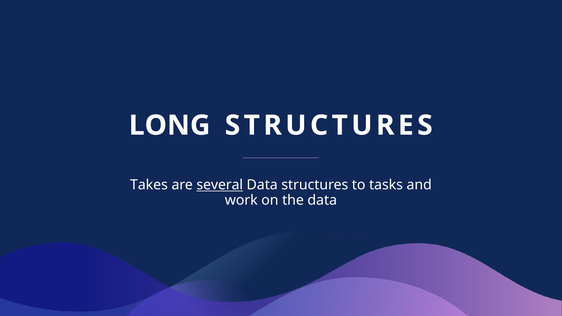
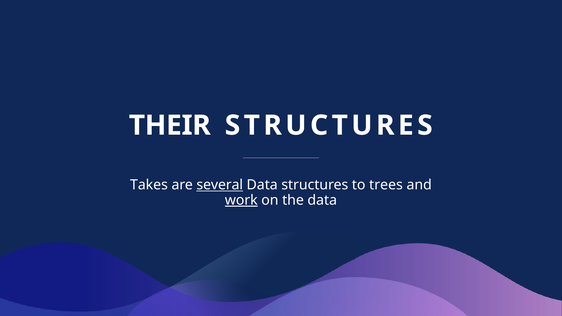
LONG: LONG -> THEIR
tasks: tasks -> trees
work underline: none -> present
